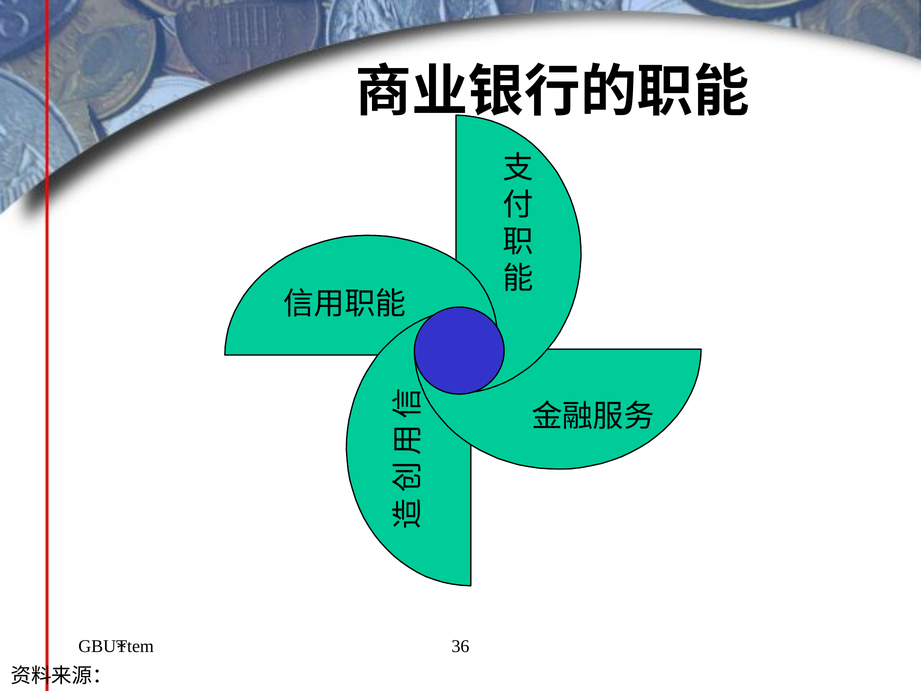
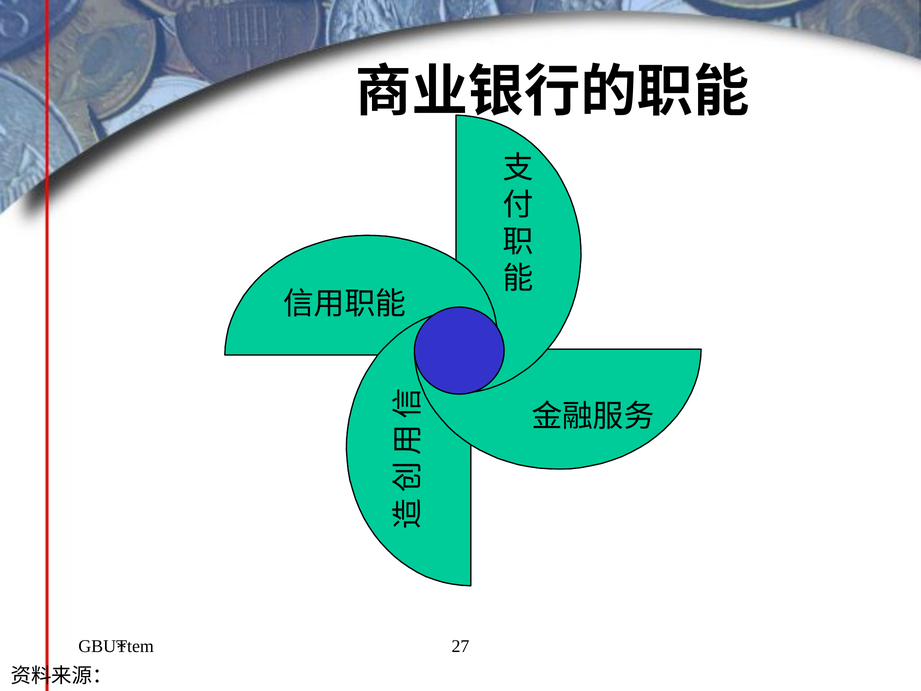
36: 36 -> 27
